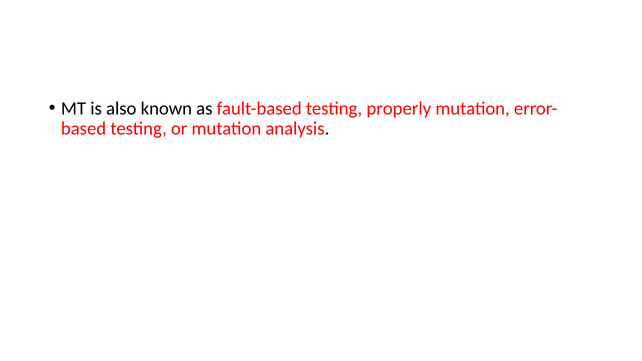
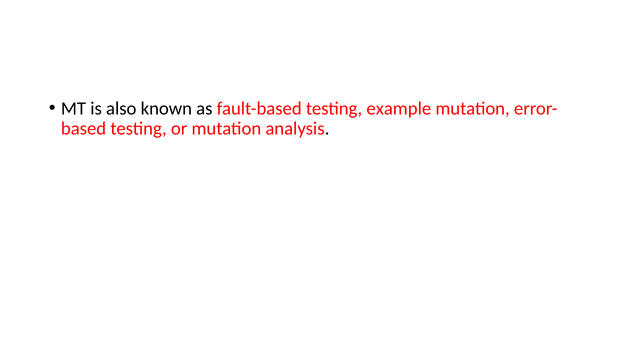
properly: properly -> example
